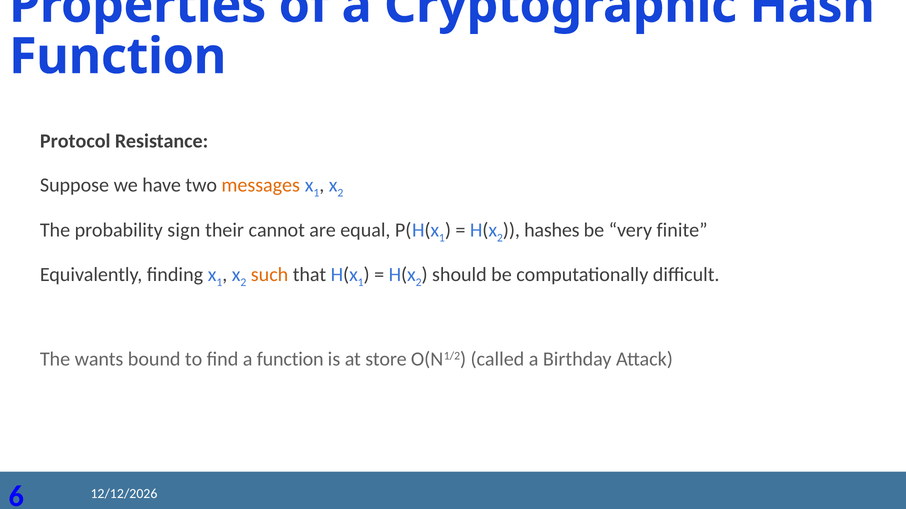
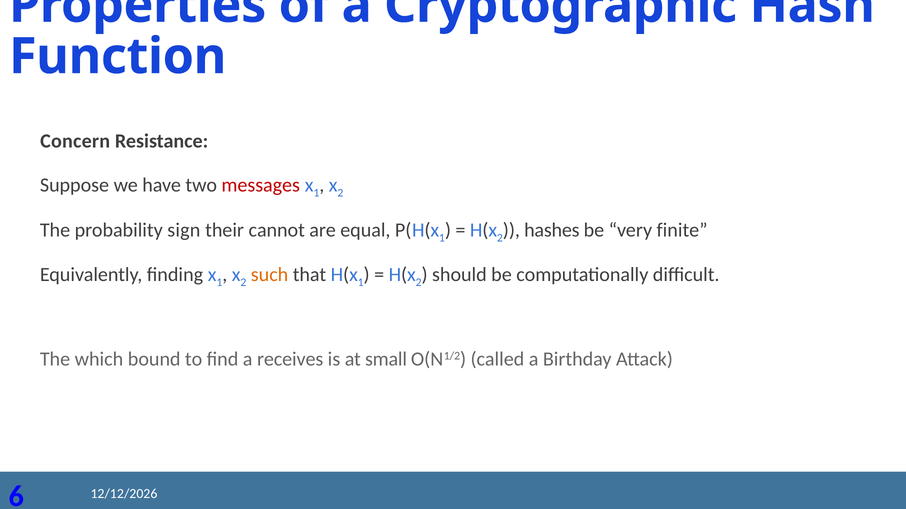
Protocol: Protocol -> Concern
messages colour: orange -> red
wants: wants -> which
a function: function -> receives
store: store -> small
